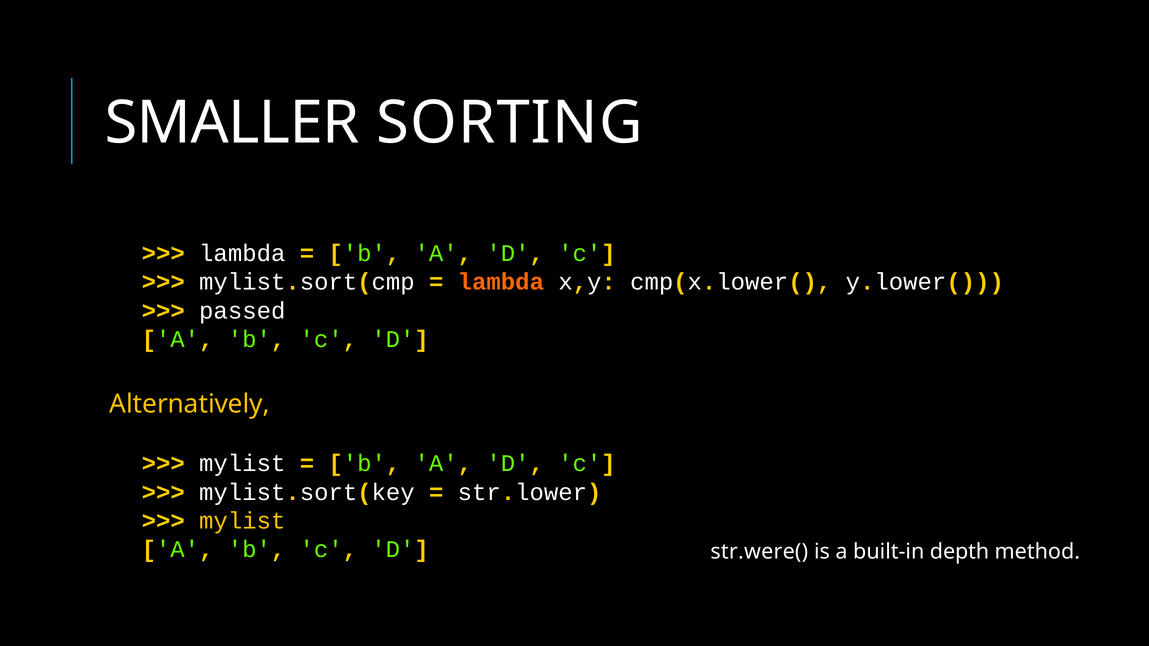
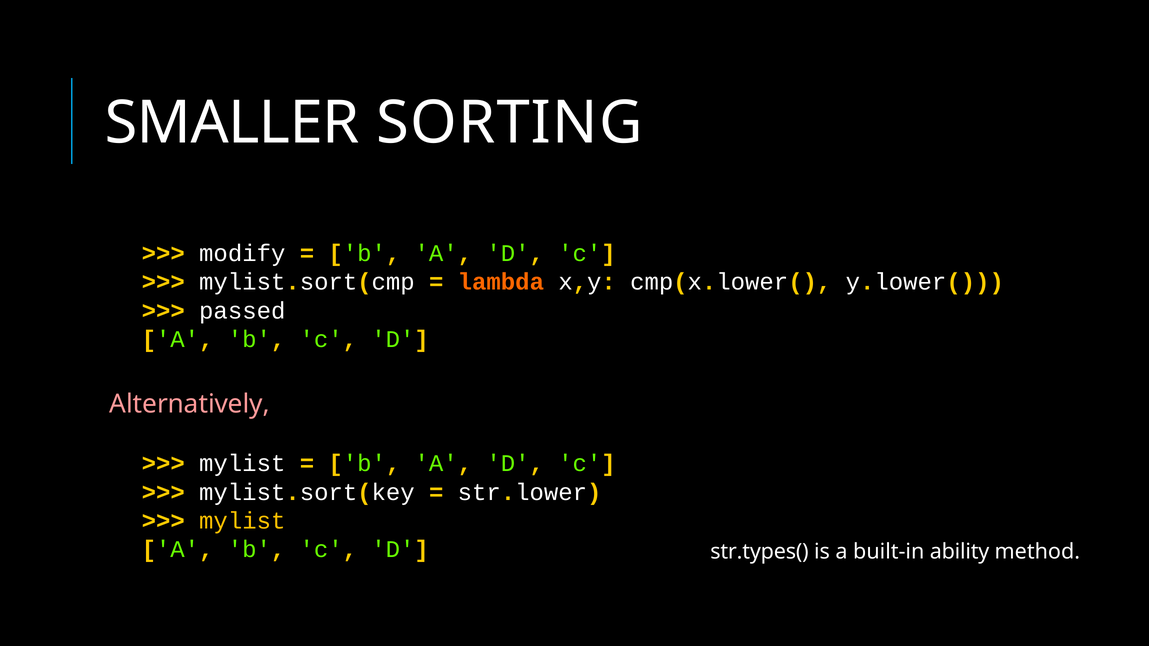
lambda at (242, 253): lambda -> modify
Alternatively colour: yellow -> pink
str.were(: str.were( -> str.types(
depth: depth -> ability
